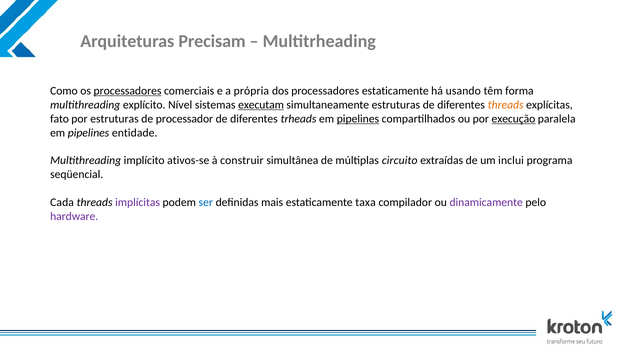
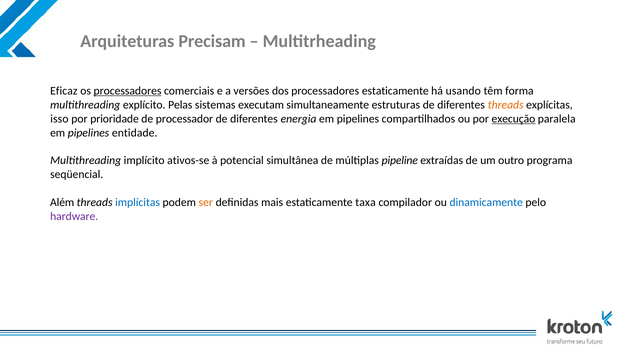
Como: Como -> Eficaz
própria: própria -> versões
Nível: Nível -> Pelas
executam underline: present -> none
fato: fato -> isso
por estruturas: estruturas -> prioridade
trheads: trheads -> energia
pipelines at (358, 119) underline: present -> none
construir: construir -> potencial
circuito: circuito -> pipeline
inclui: inclui -> outro
Cada: Cada -> Além
implícitas colour: purple -> blue
ser colour: blue -> orange
dinamicamente colour: purple -> blue
